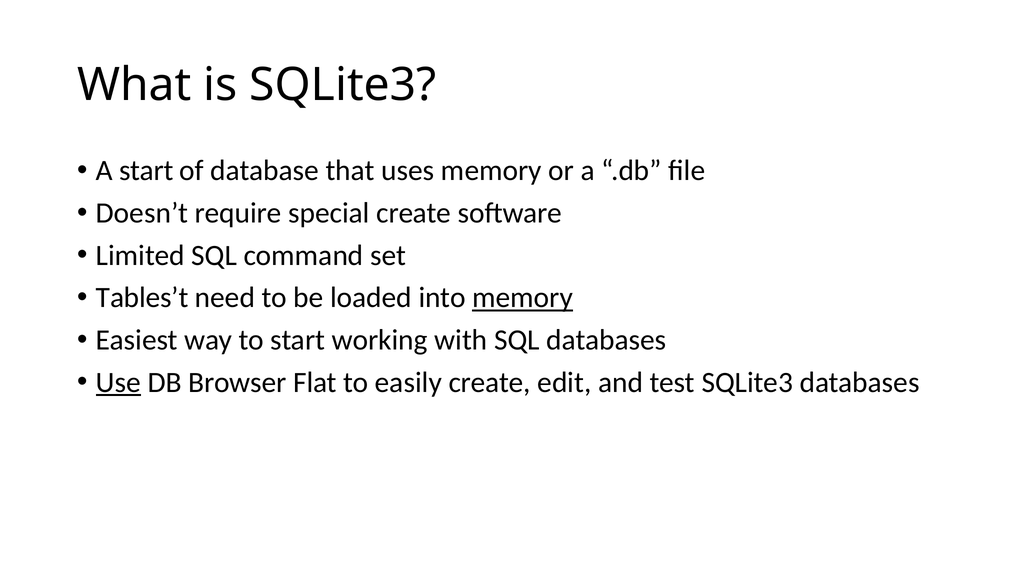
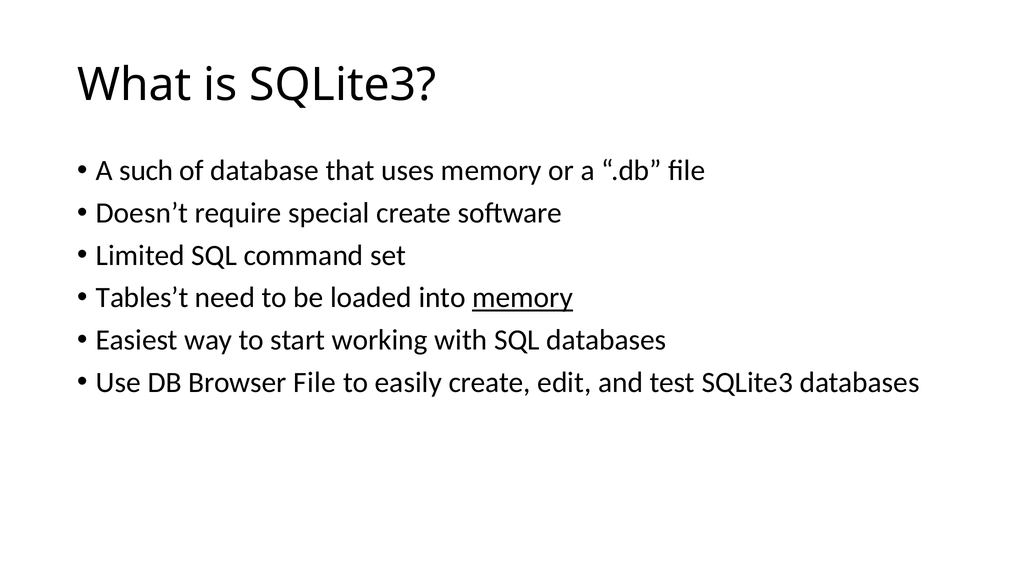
A start: start -> such
Use underline: present -> none
Browser Flat: Flat -> File
